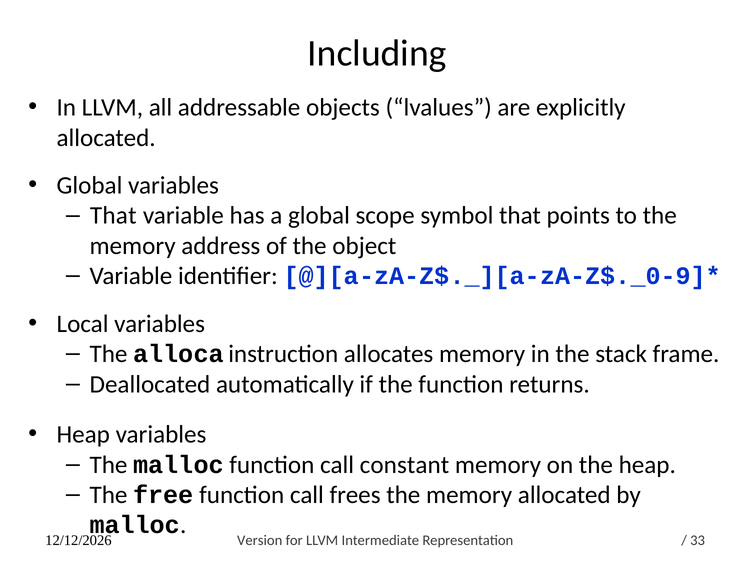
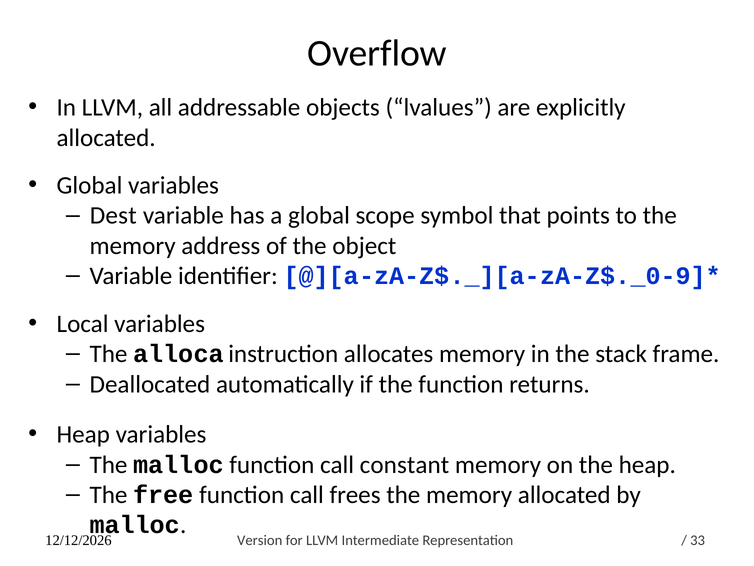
Including: Including -> Overflow
That at (113, 215): That -> Dest
